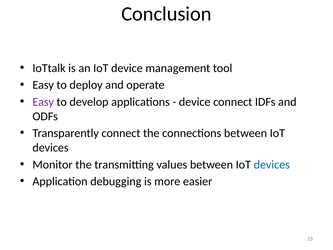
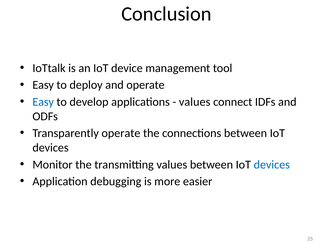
Easy at (43, 102) colour: purple -> blue
device at (195, 102): device -> values
Transparently connect: connect -> operate
